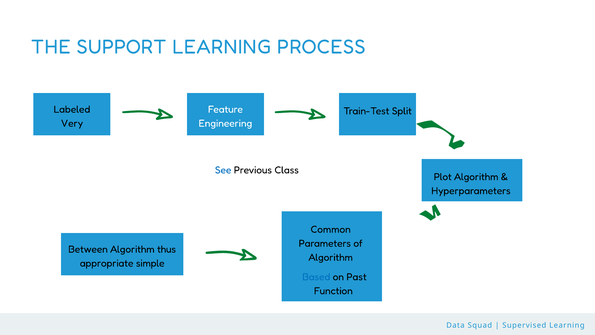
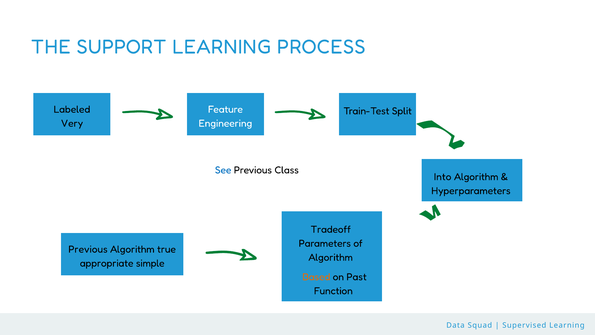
Plot: Plot -> Into
Common: Common -> Tradeoff
Between at (88, 249): Between -> Previous
thus: thus -> true
Based colour: blue -> orange
